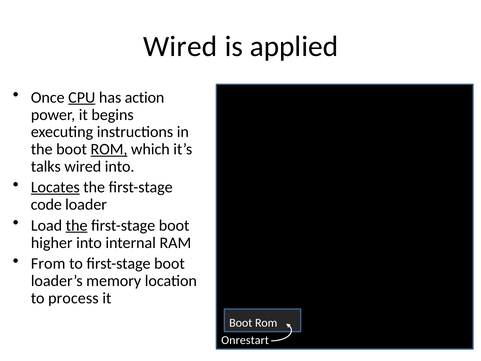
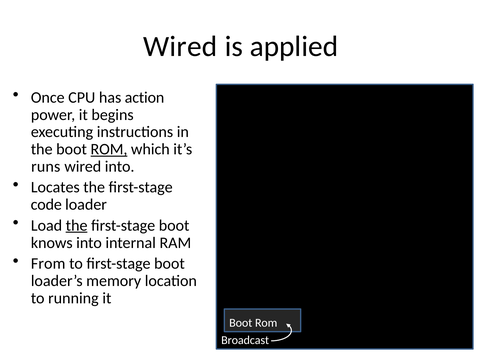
CPU underline: present -> none
talks: talks -> runs
Locates underline: present -> none
higher: higher -> knows
process: process -> running
Onrestart: Onrestart -> Broadcast
